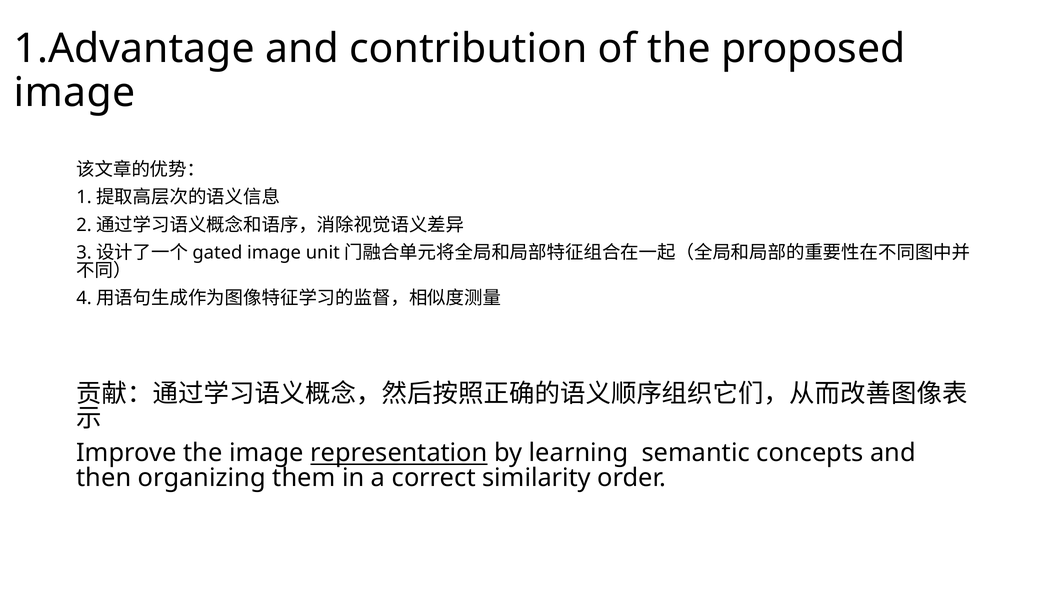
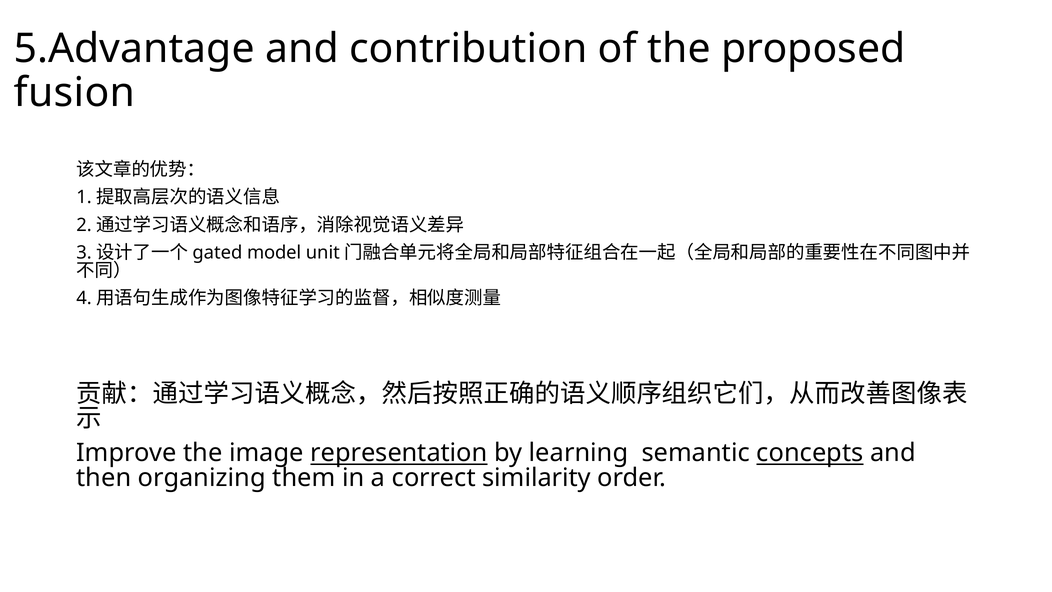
1.Advantage: 1.Advantage -> 5.Advantage
image at (74, 93): image -> fusion
image at (274, 253): image -> model
concepts underline: none -> present
